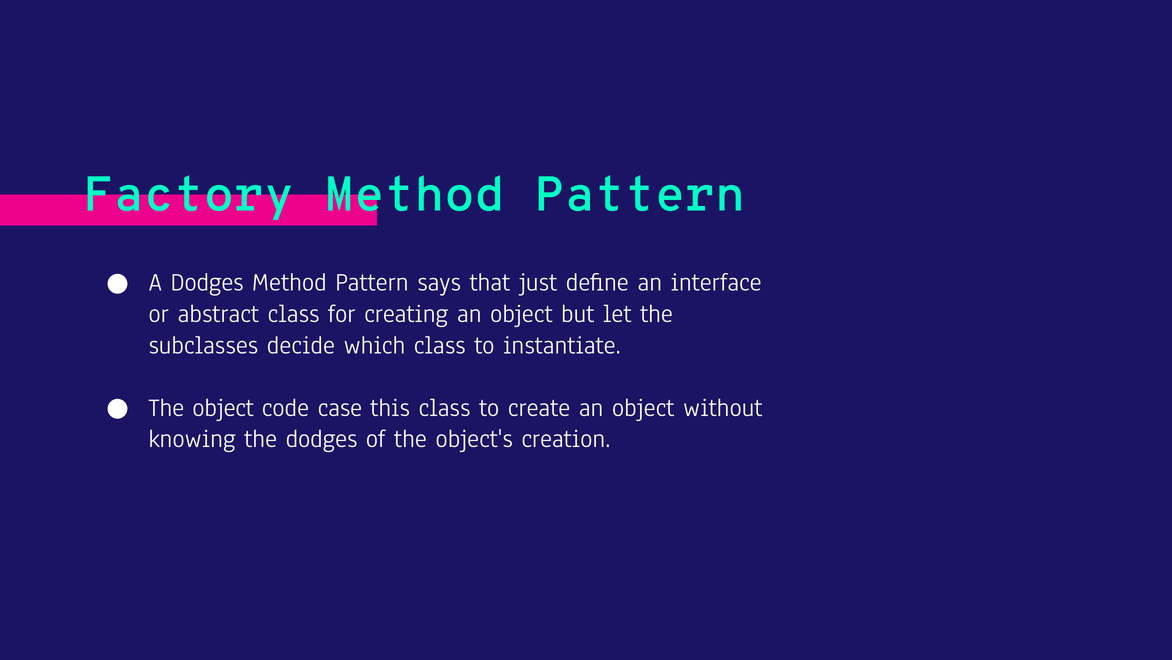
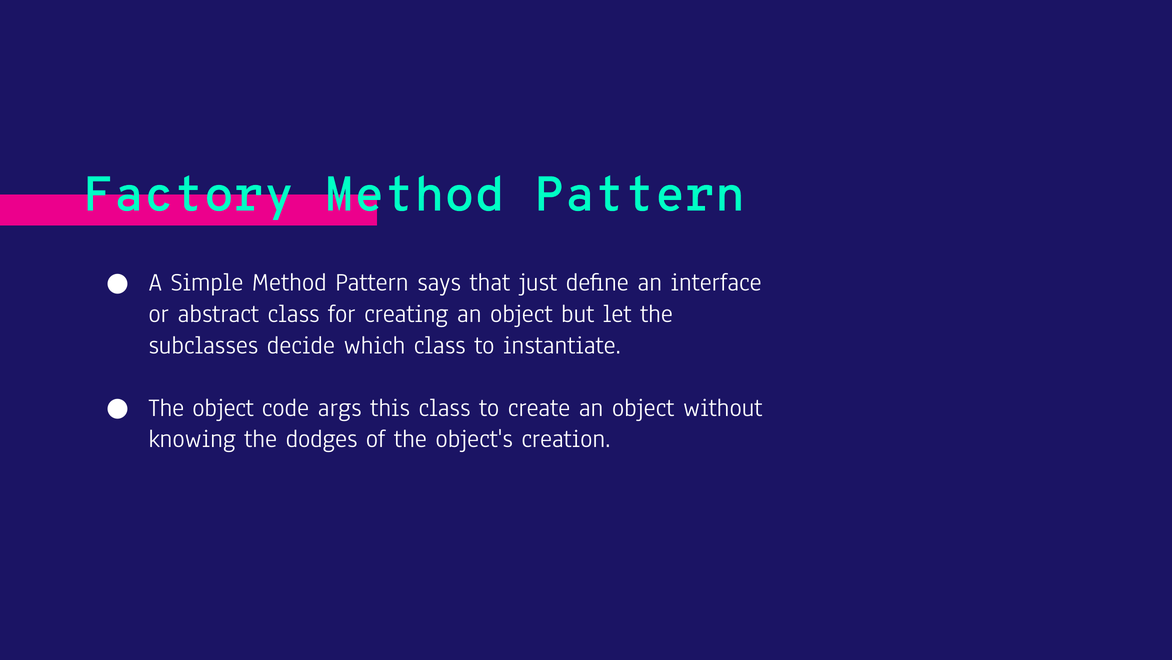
A Dodges: Dodges -> Simple
case: case -> args
